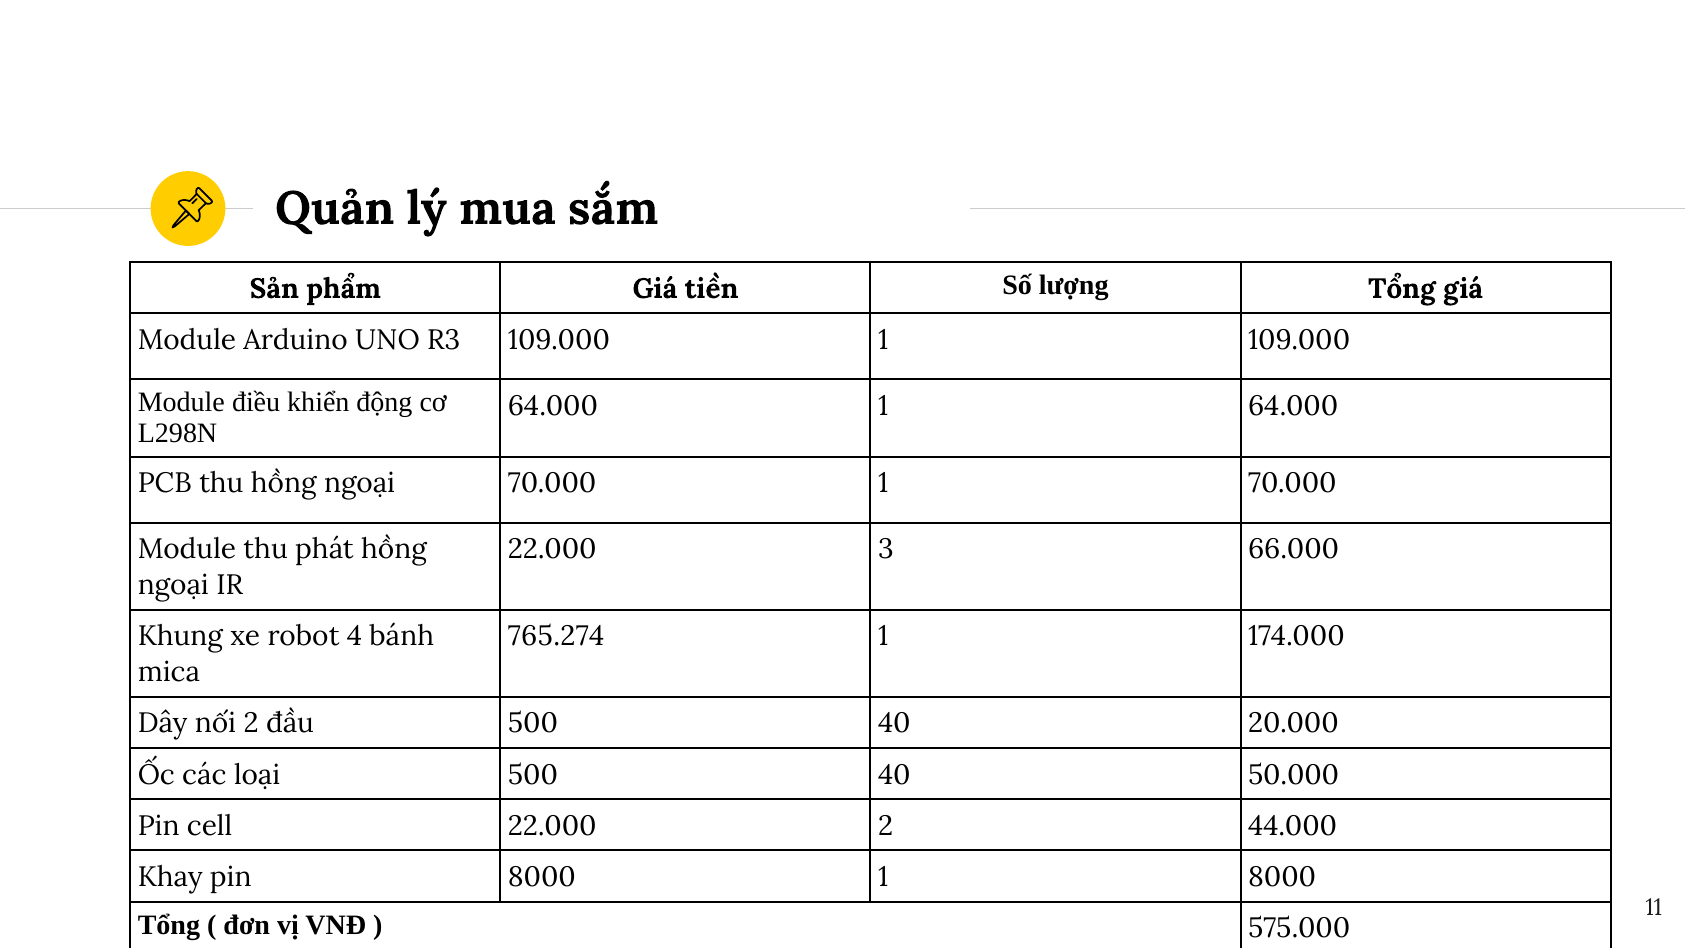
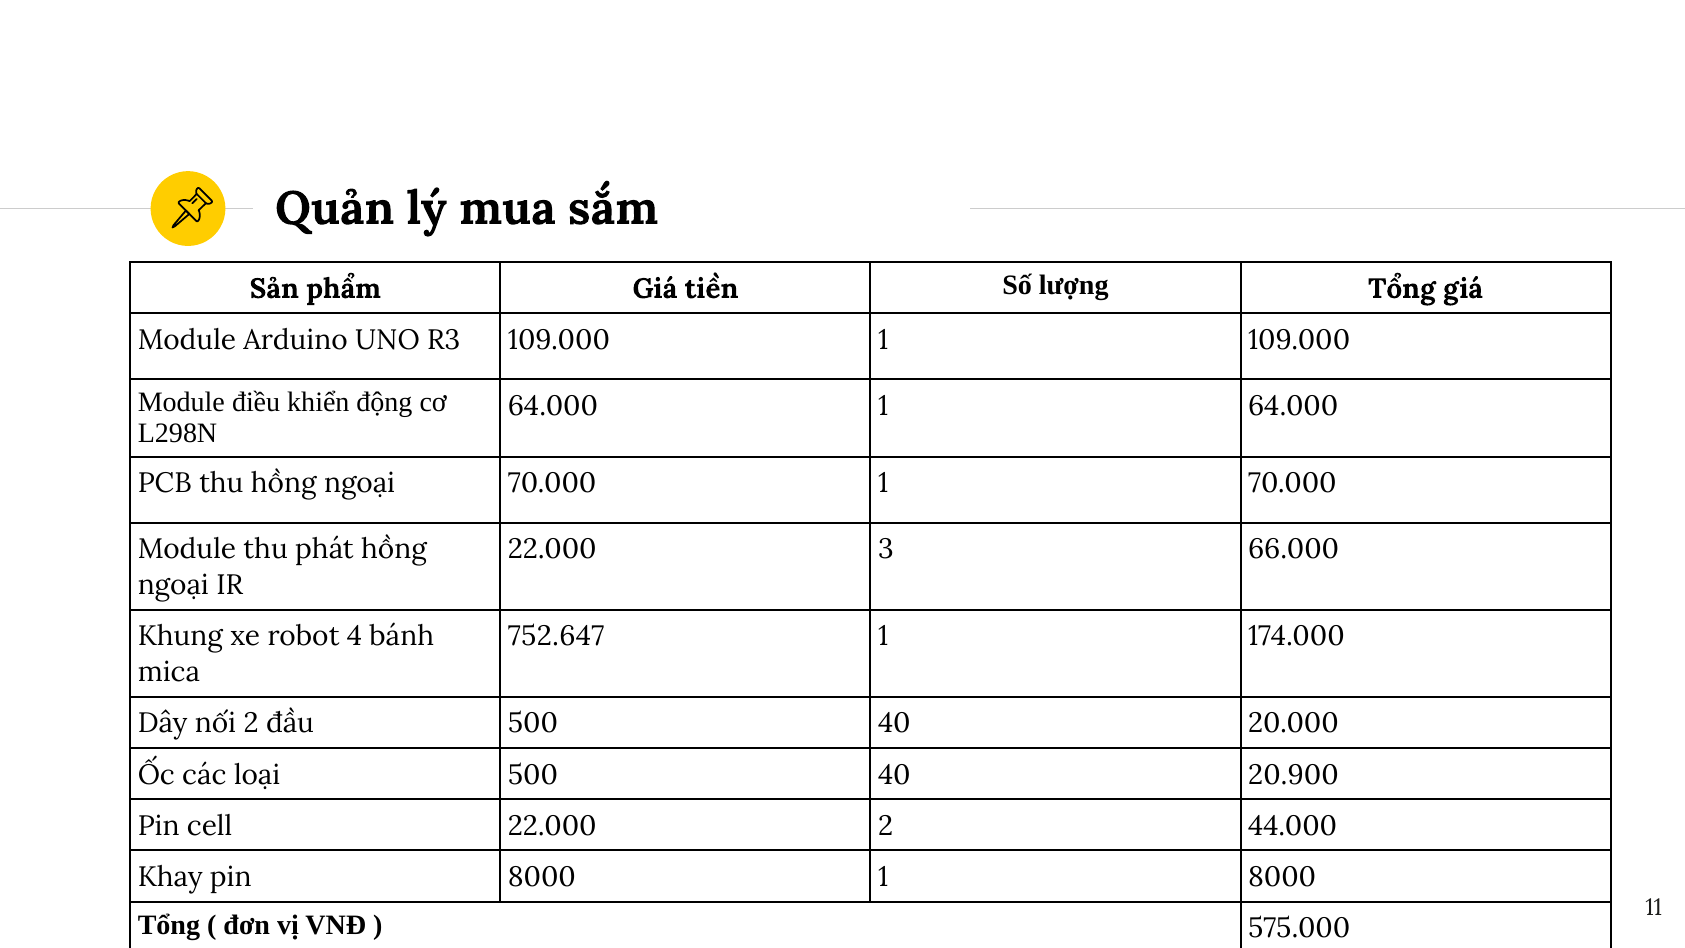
765.274: 765.274 -> 752.647
50.000: 50.000 -> 20.900
